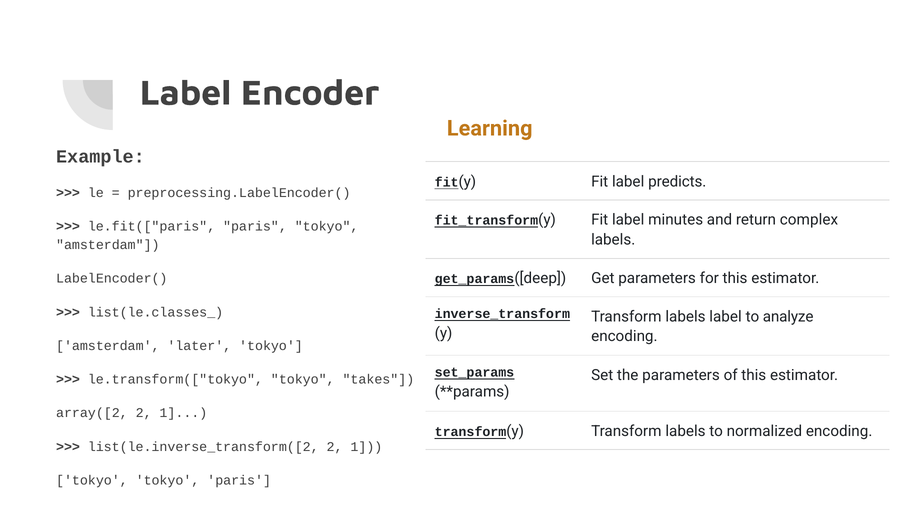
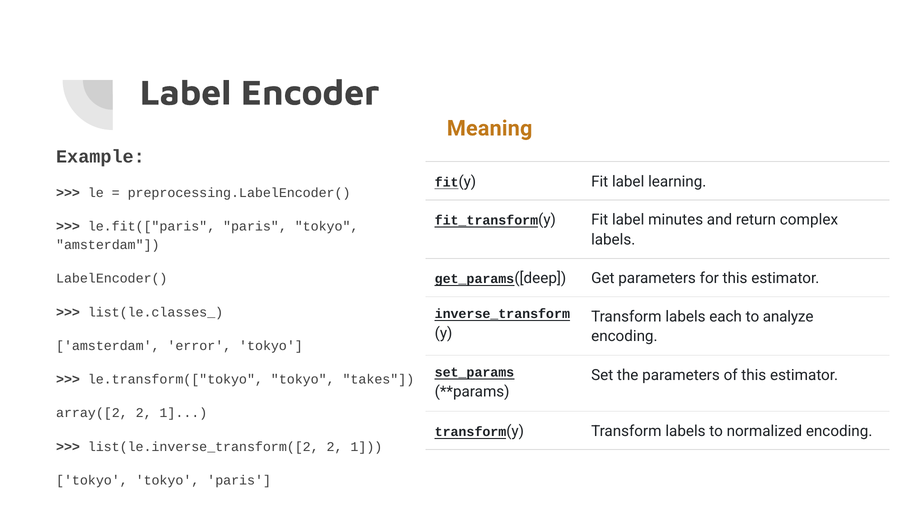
Learning: Learning -> Meaning
predicts: predicts -> learning
labels label: label -> each
later: later -> error
